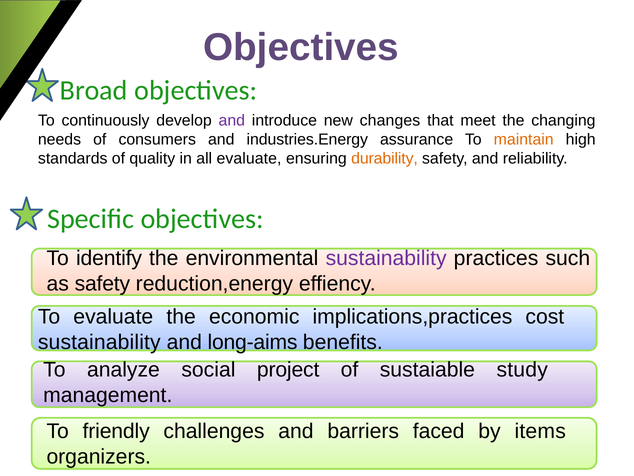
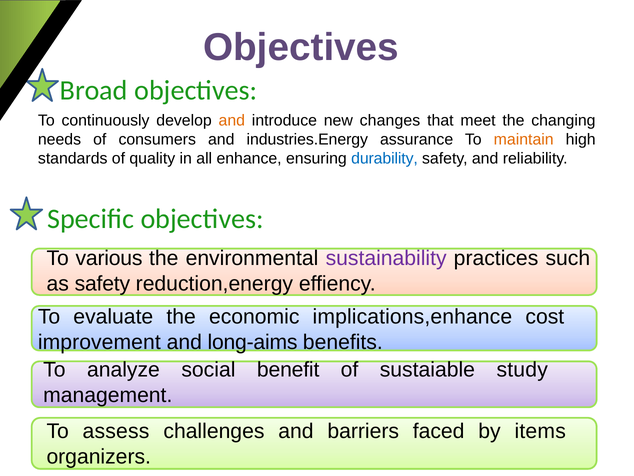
and at (232, 120) colour: purple -> orange
all evaluate: evaluate -> enhance
durability colour: orange -> blue
identify: identify -> various
implications,practices: implications,practices -> implications,enhance
sustainability at (99, 342): sustainability -> improvement
project: project -> benefit
friendly: friendly -> assess
